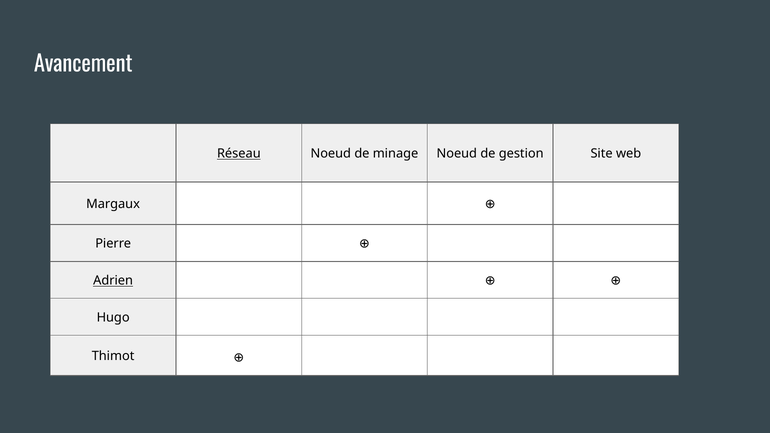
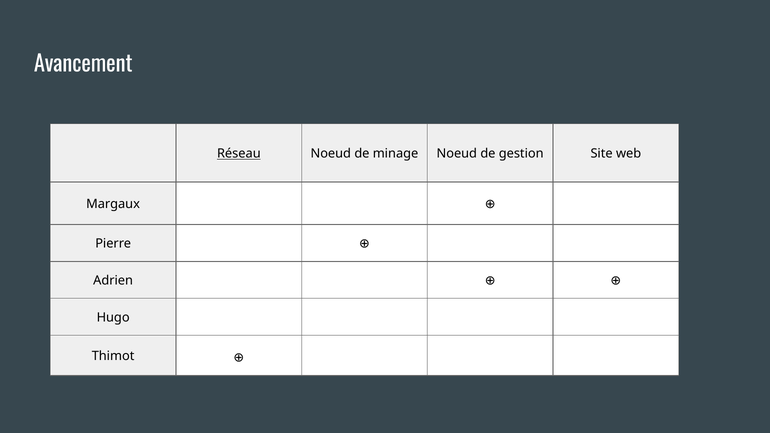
Adrien underline: present -> none
